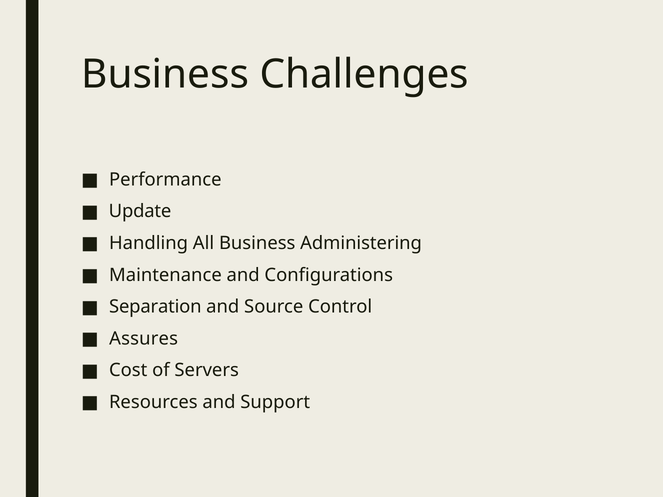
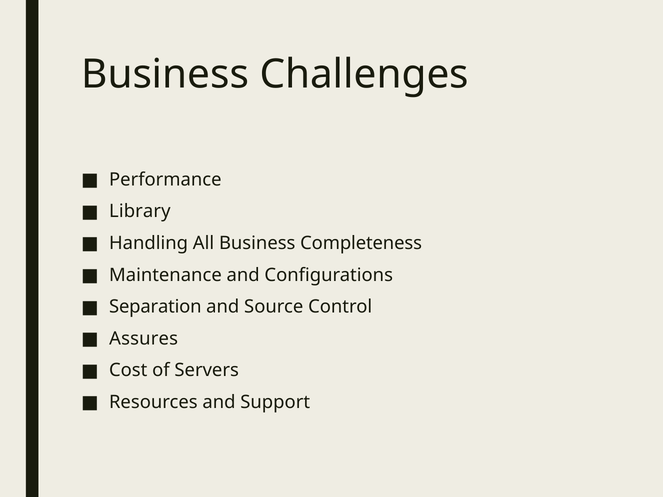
Update: Update -> Library
Administering: Administering -> Completeness
